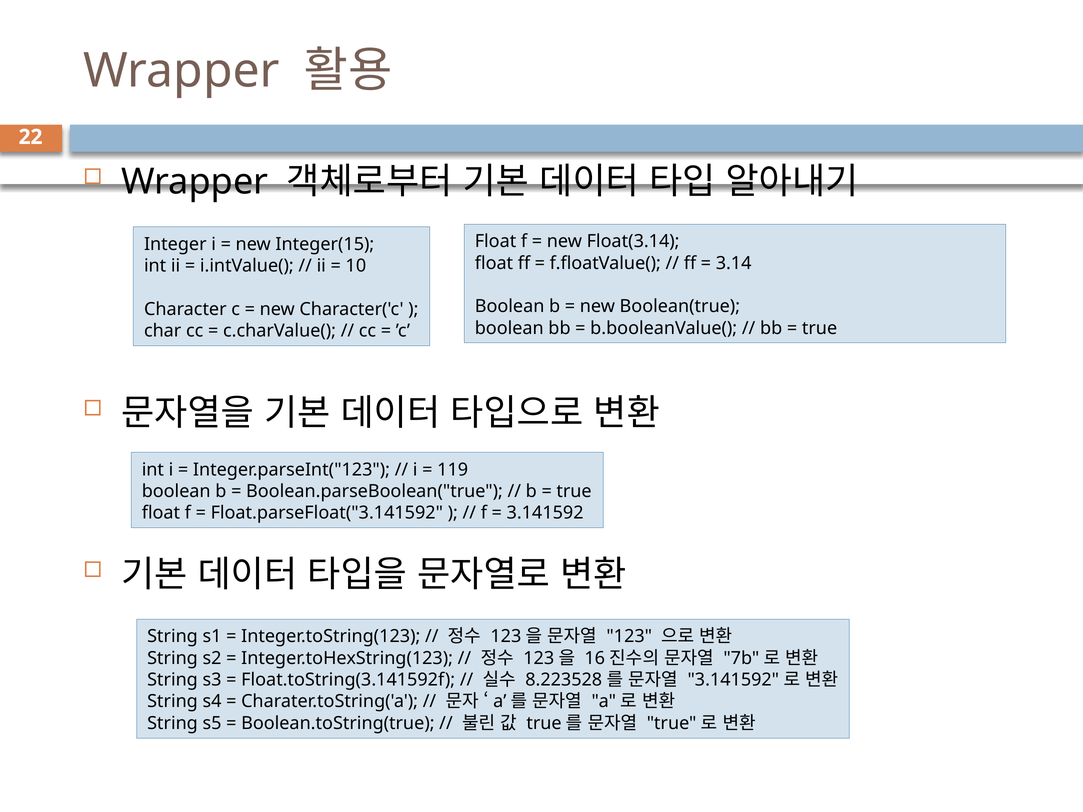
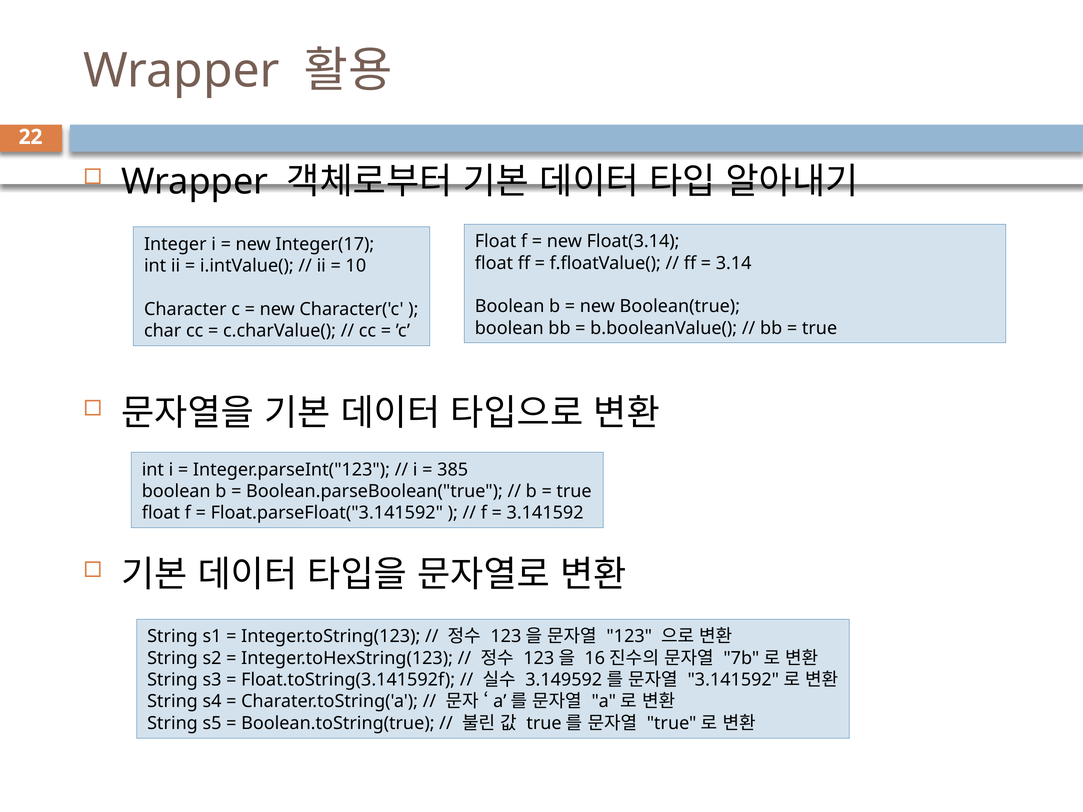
Integer(15: Integer(15 -> Integer(17
119: 119 -> 385
8.223528: 8.223528 -> 3.149592
